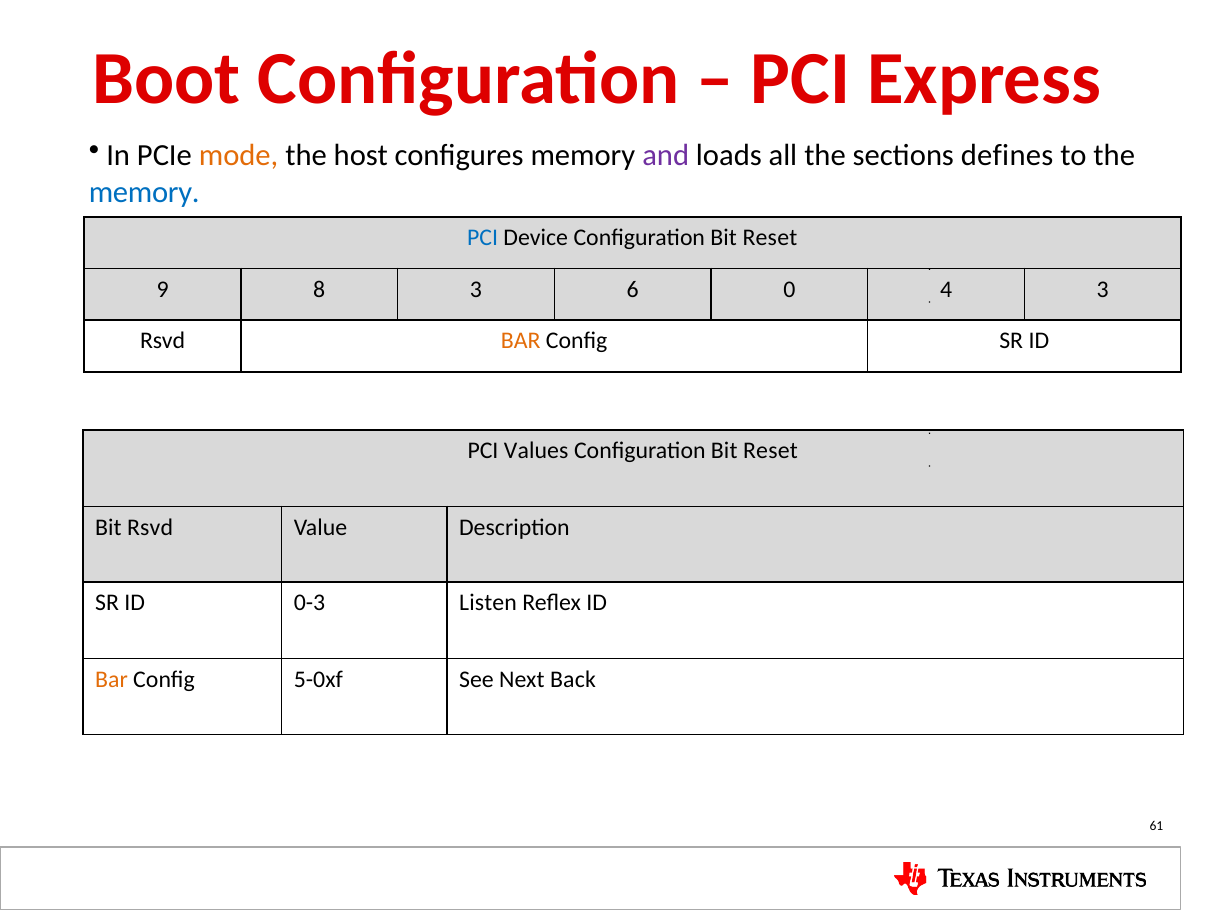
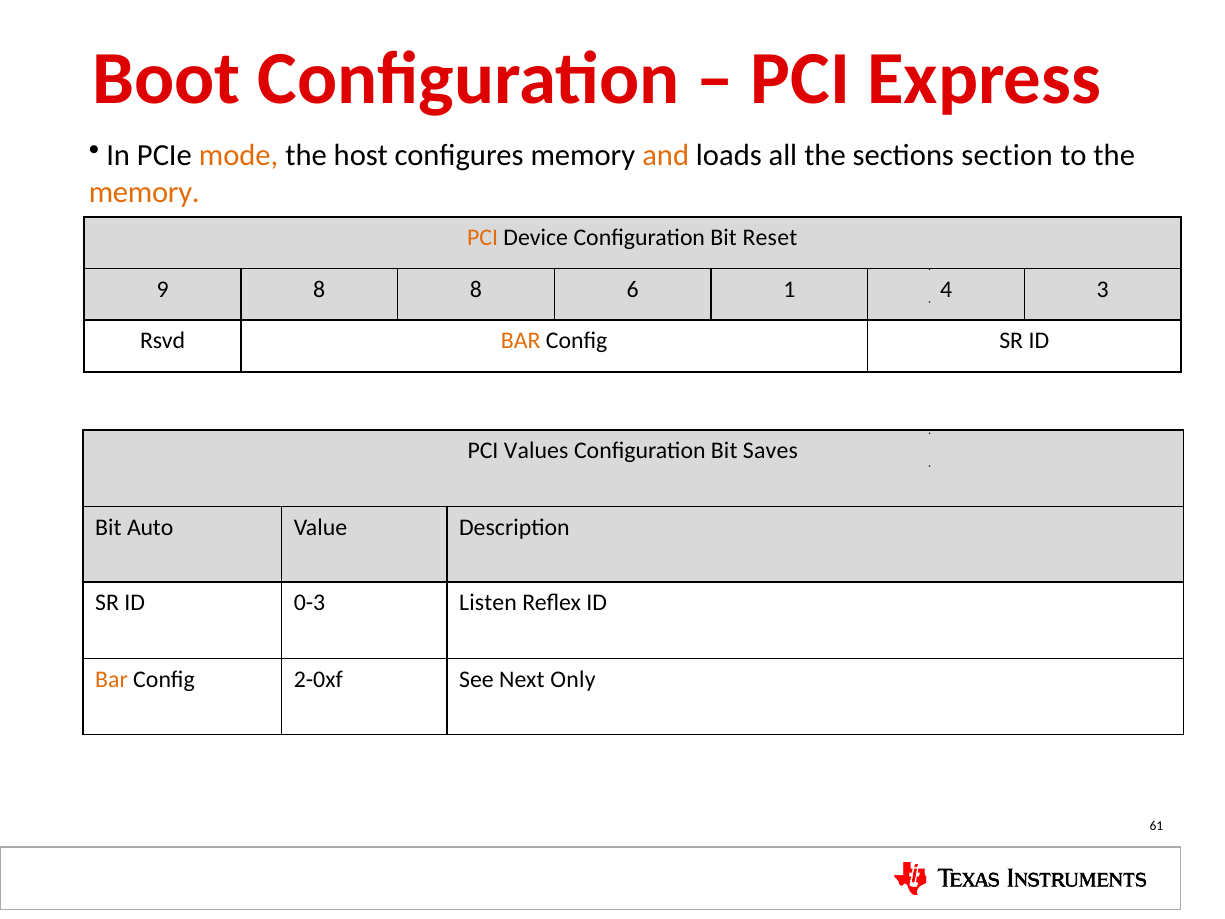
and colour: purple -> orange
defines: defines -> section
memory at (144, 192) colour: blue -> orange
PCI at (483, 238) colour: blue -> orange
8 3: 3 -> 8
0: 0 -> 1
Reset at (770, 451): Reset -> Saves
Bit Rsvd: Rsvd -> Auto
5-0xf: 5-0xf -> 2-0xf
Back: Back -> Only
